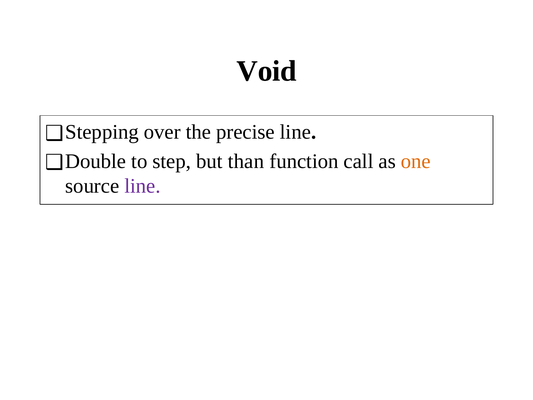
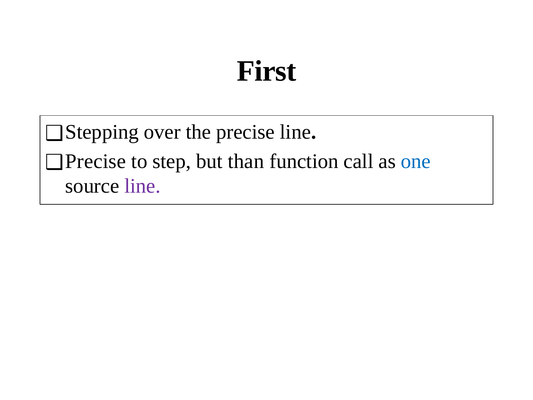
Void: Void -> First
Double at (96, 161): Double -> Precise
one colour: orange -> blue
